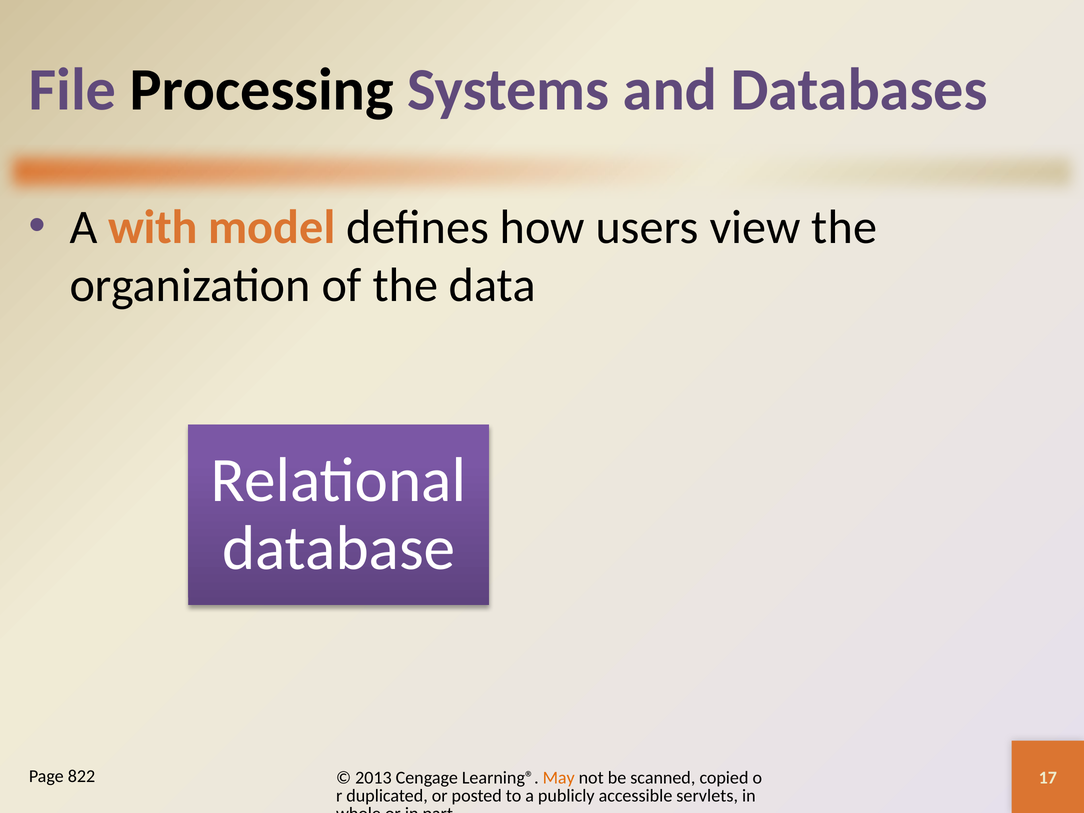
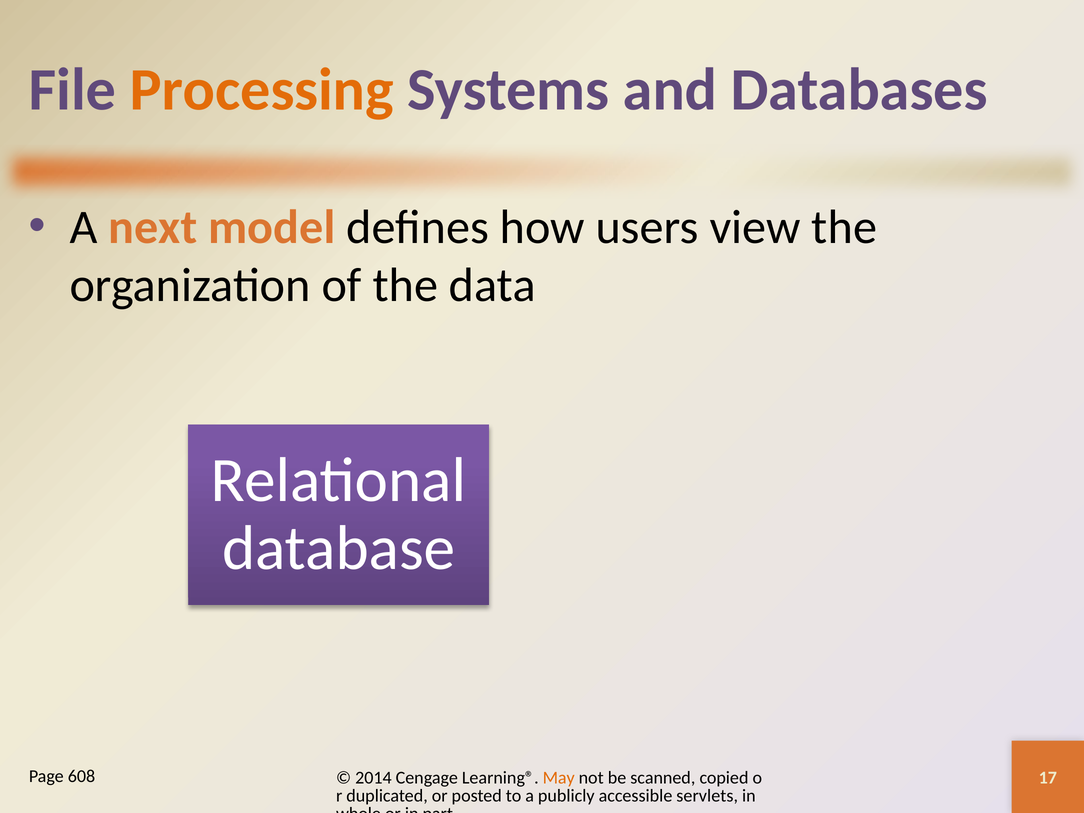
Processing colour: black -> orange
with: with -> next
822: 822 -> 608
2013: 2013 -> 2014
